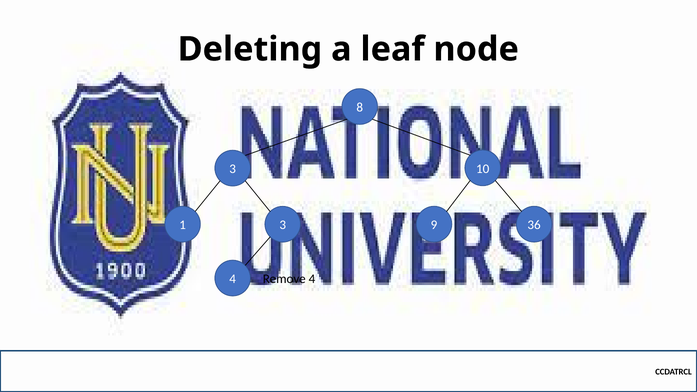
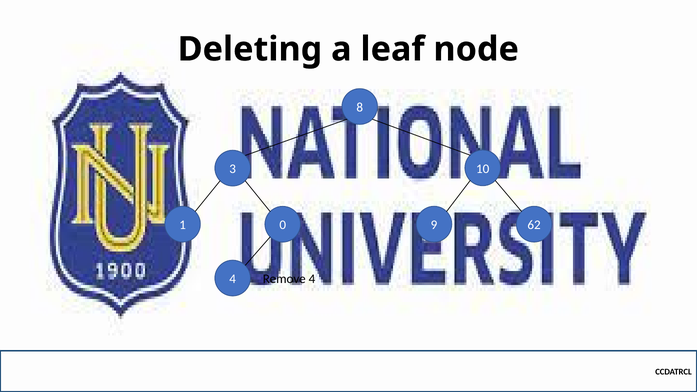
1 3: 3 -> 0
36: 36 -> 62
